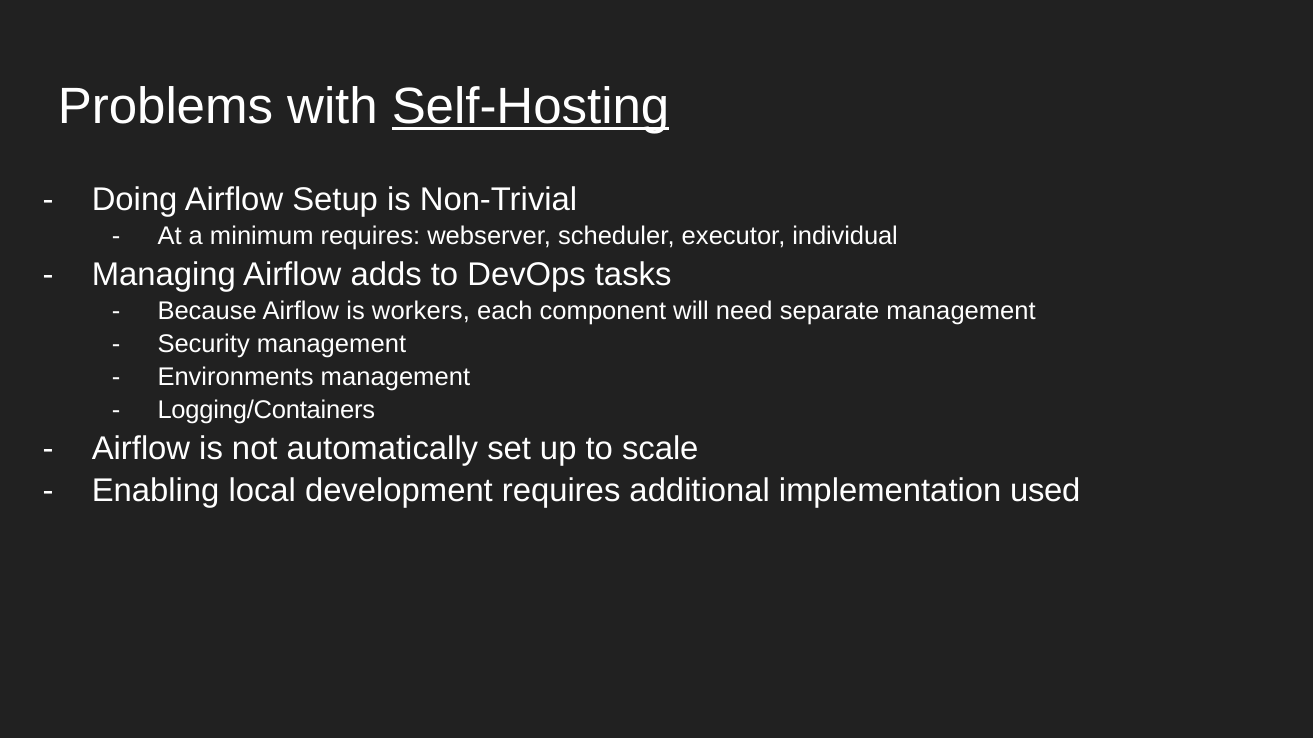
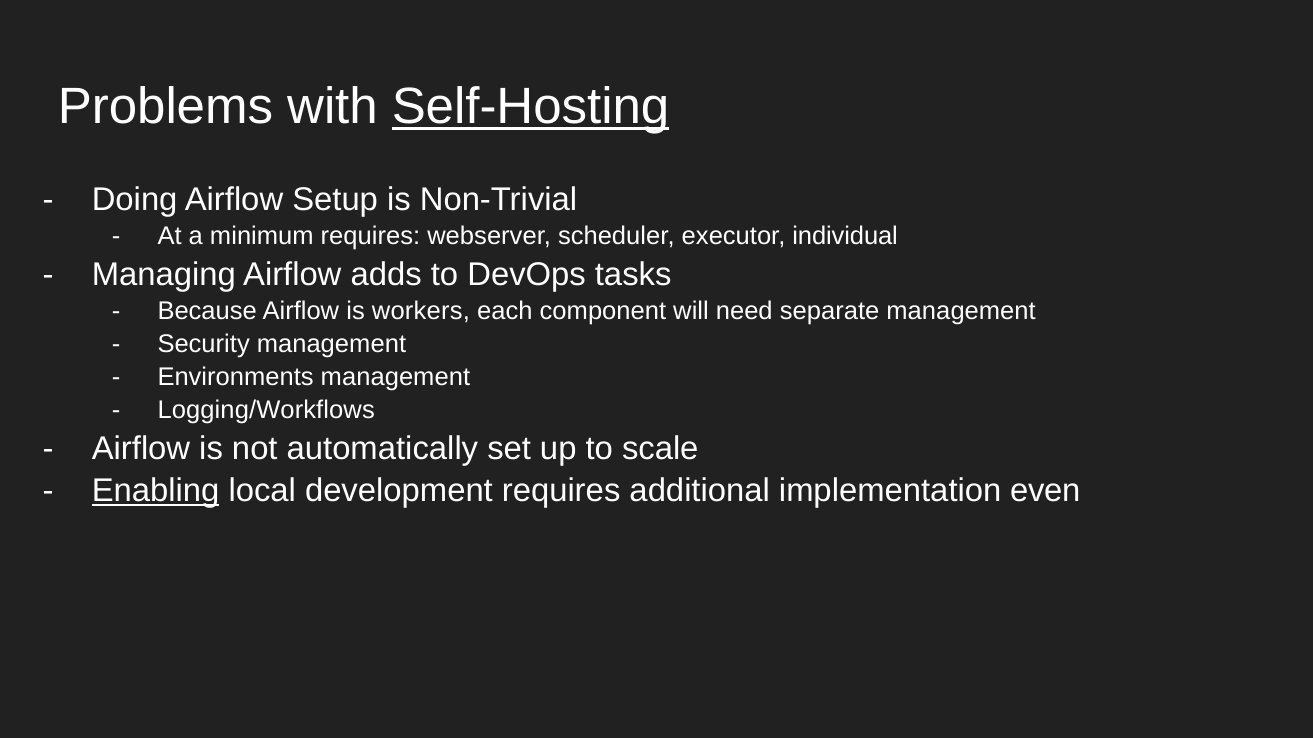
Logging/Containers: Logging/Containers -> Logging/Workflows
Enabling underline: none -> present
used: used -> even
